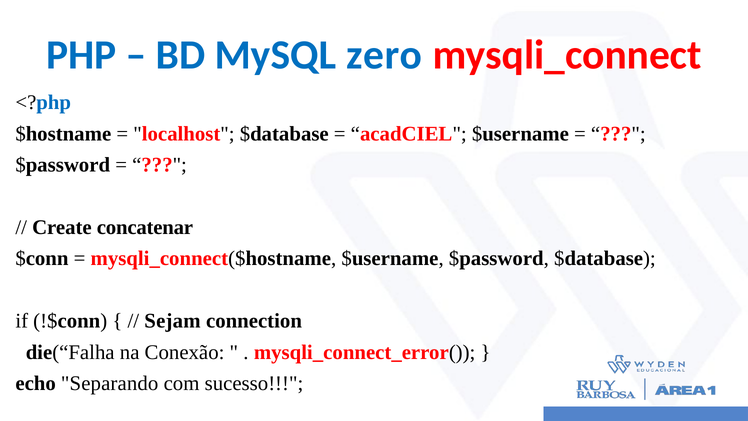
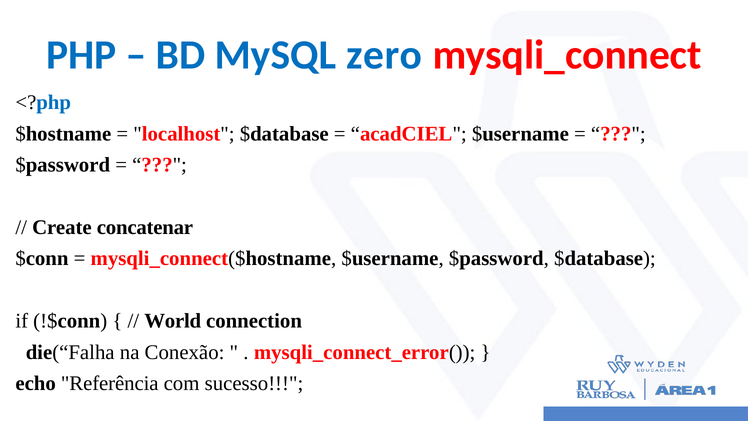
Sejam: Sejam -> World
Separando: Separando -> Referência
